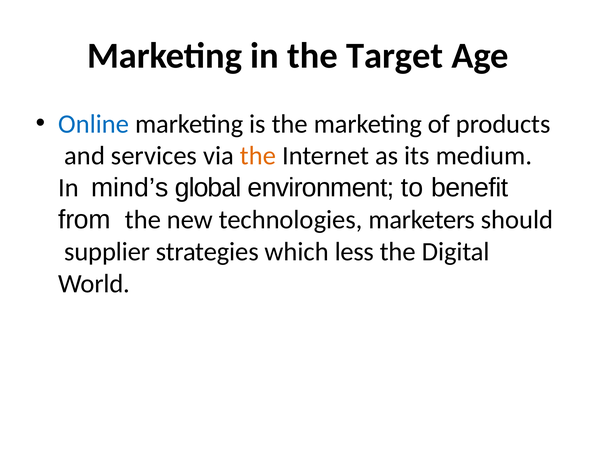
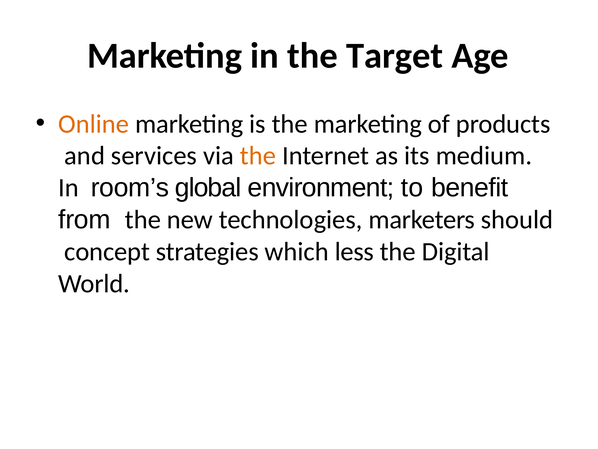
Online colour: blue -> orange
mind’s: mind’s -> room’s
supplier: supplier -> concept
